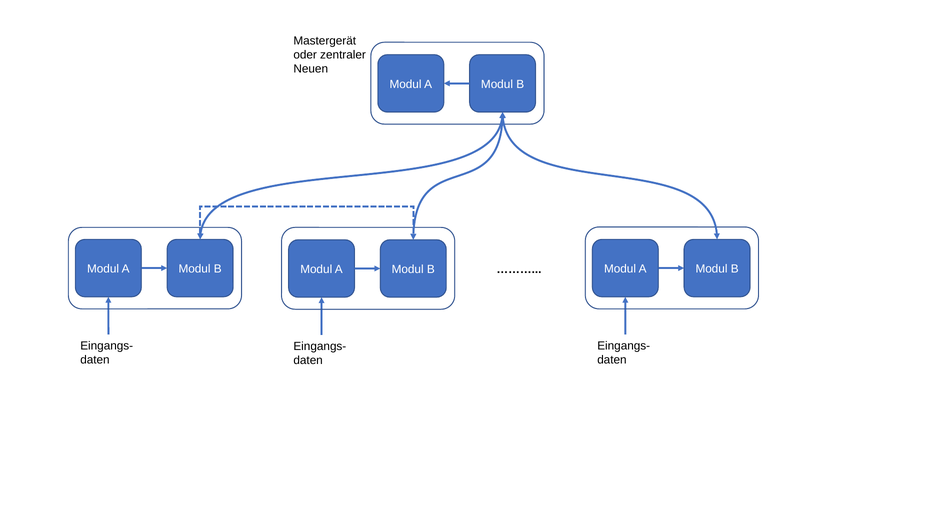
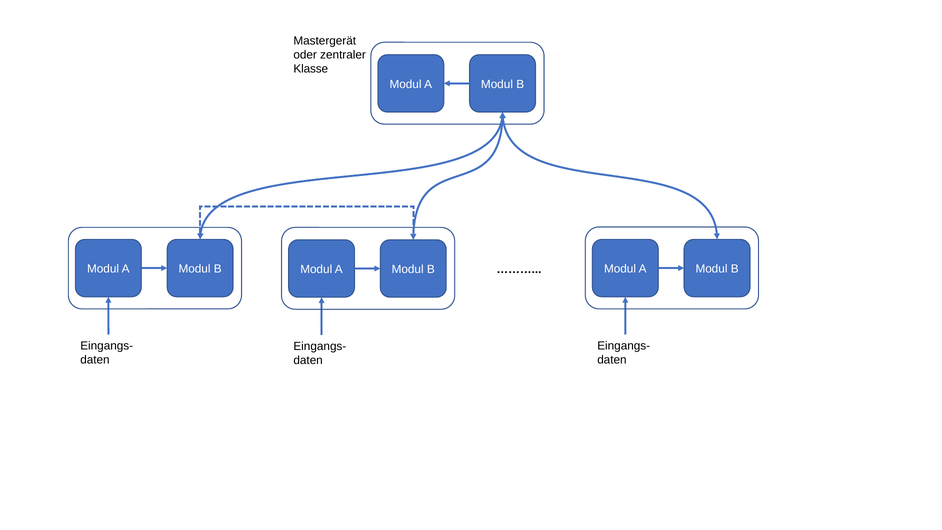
Neuen: Neuen -> Klasse
